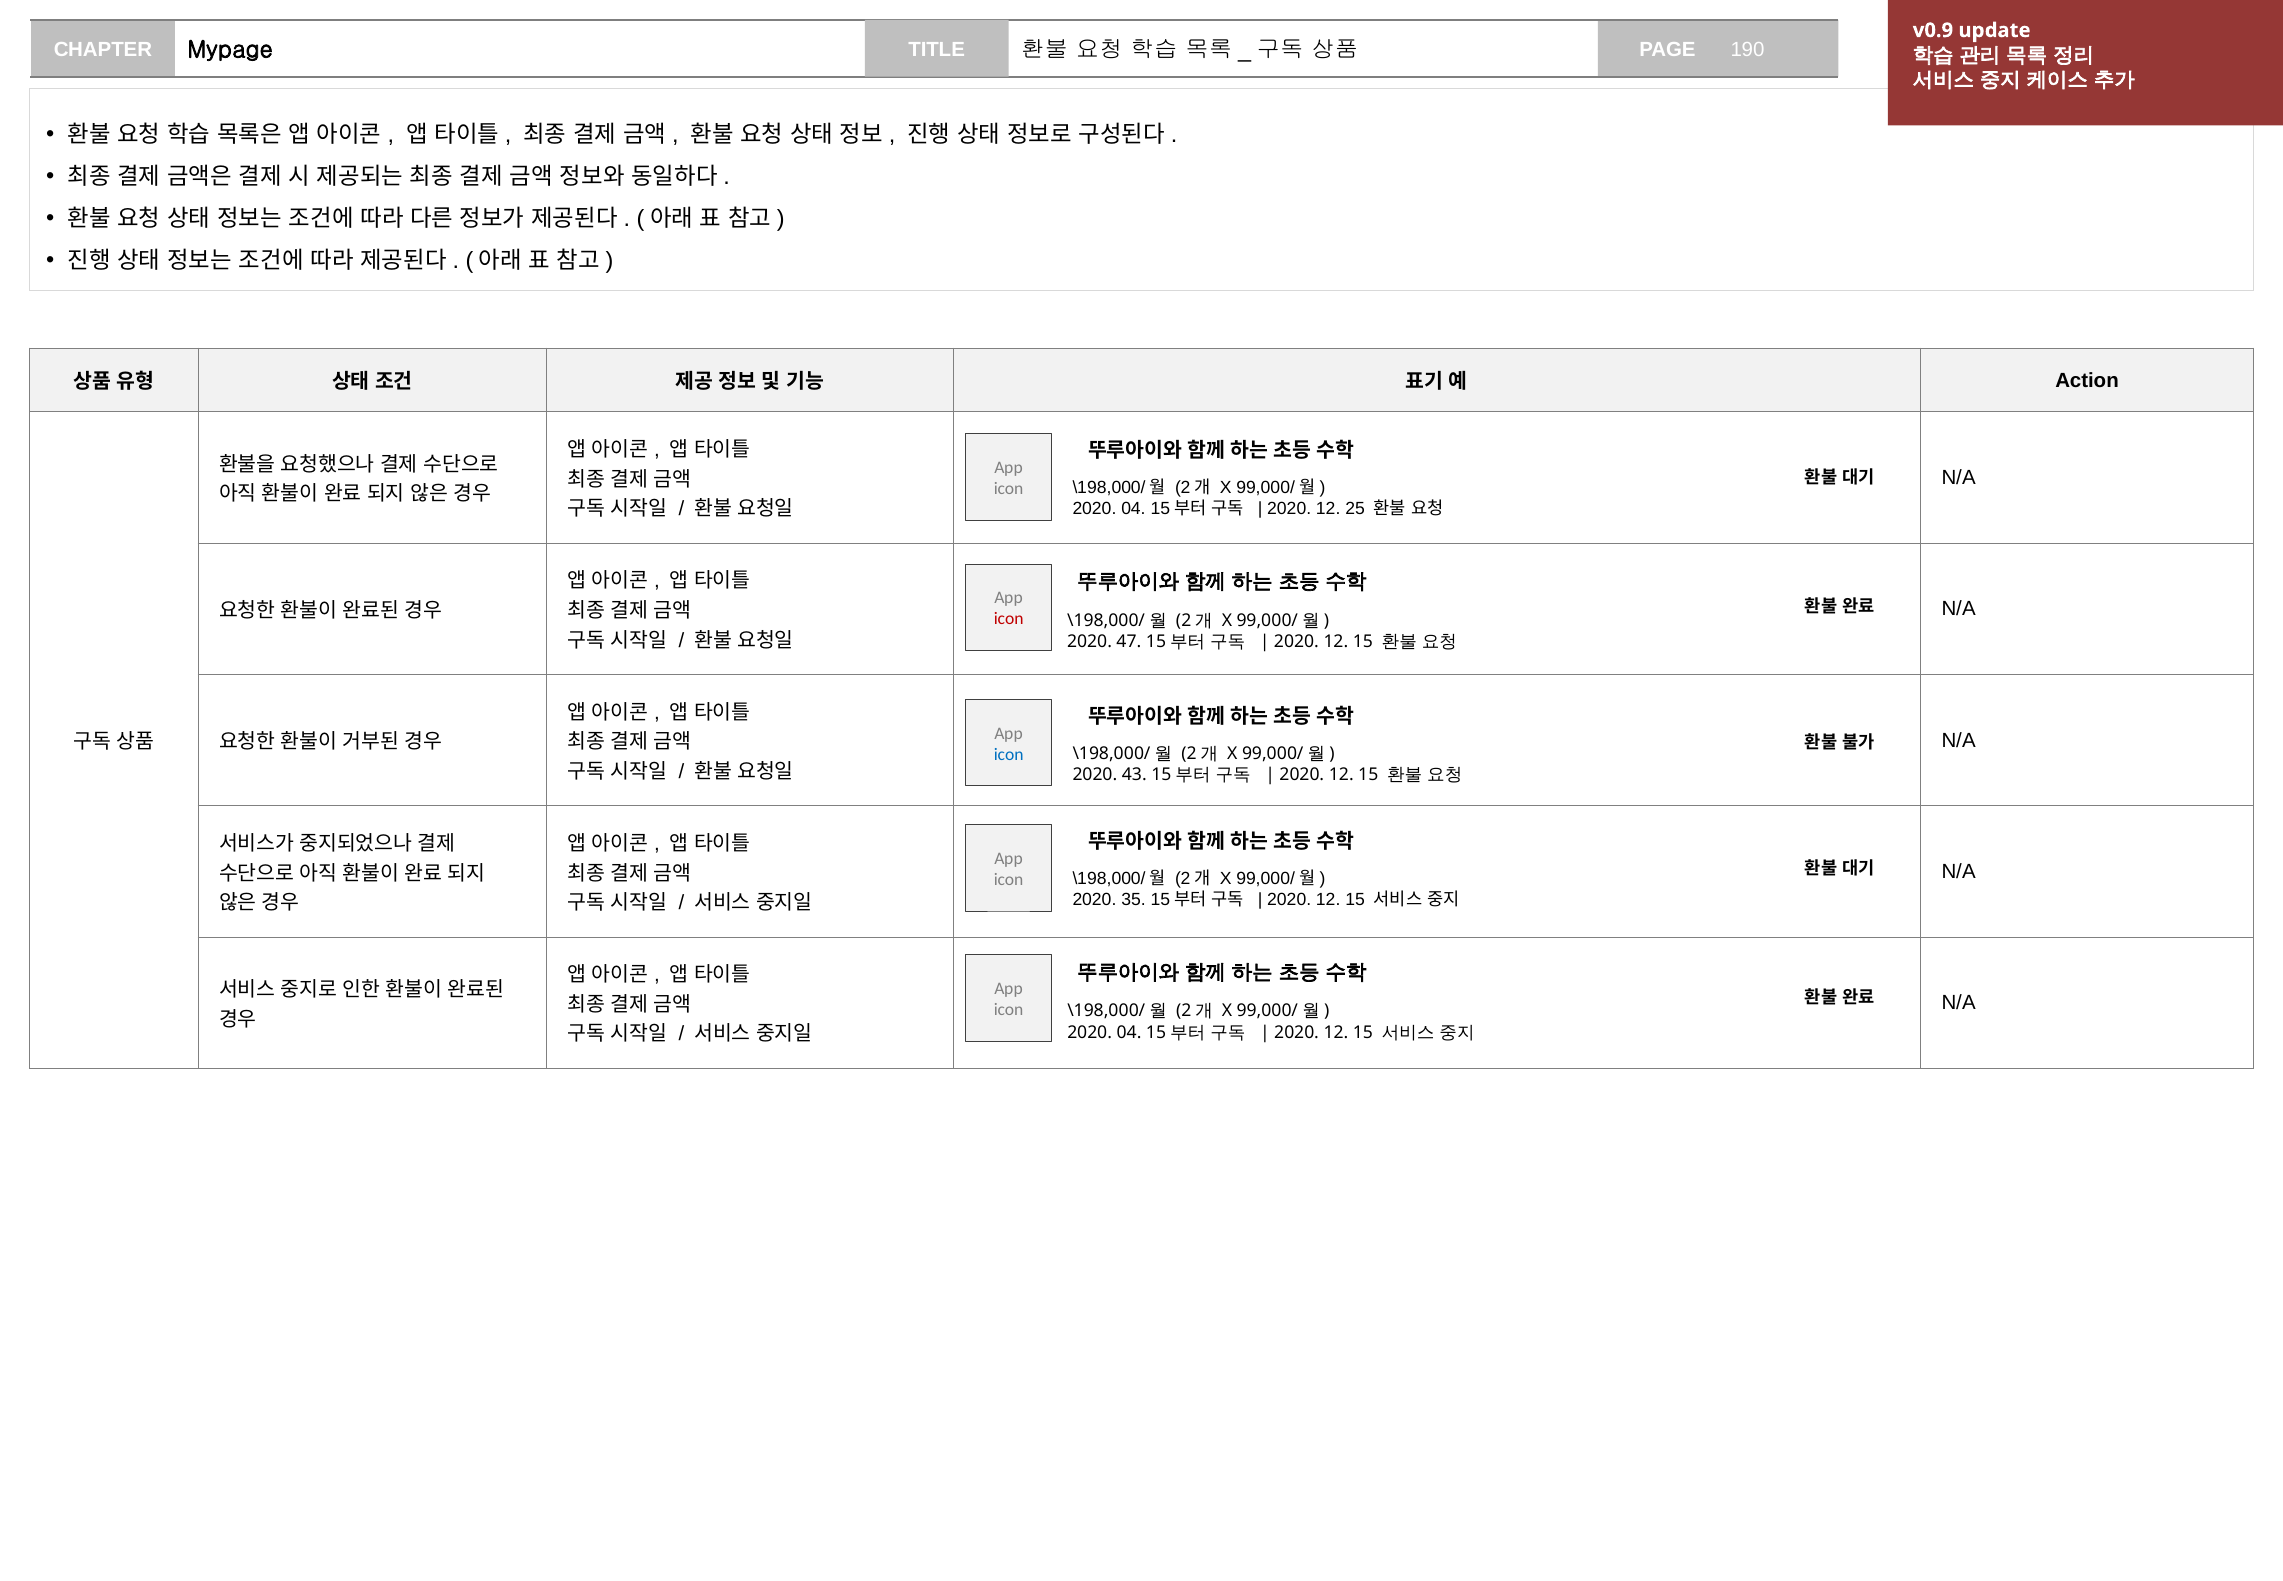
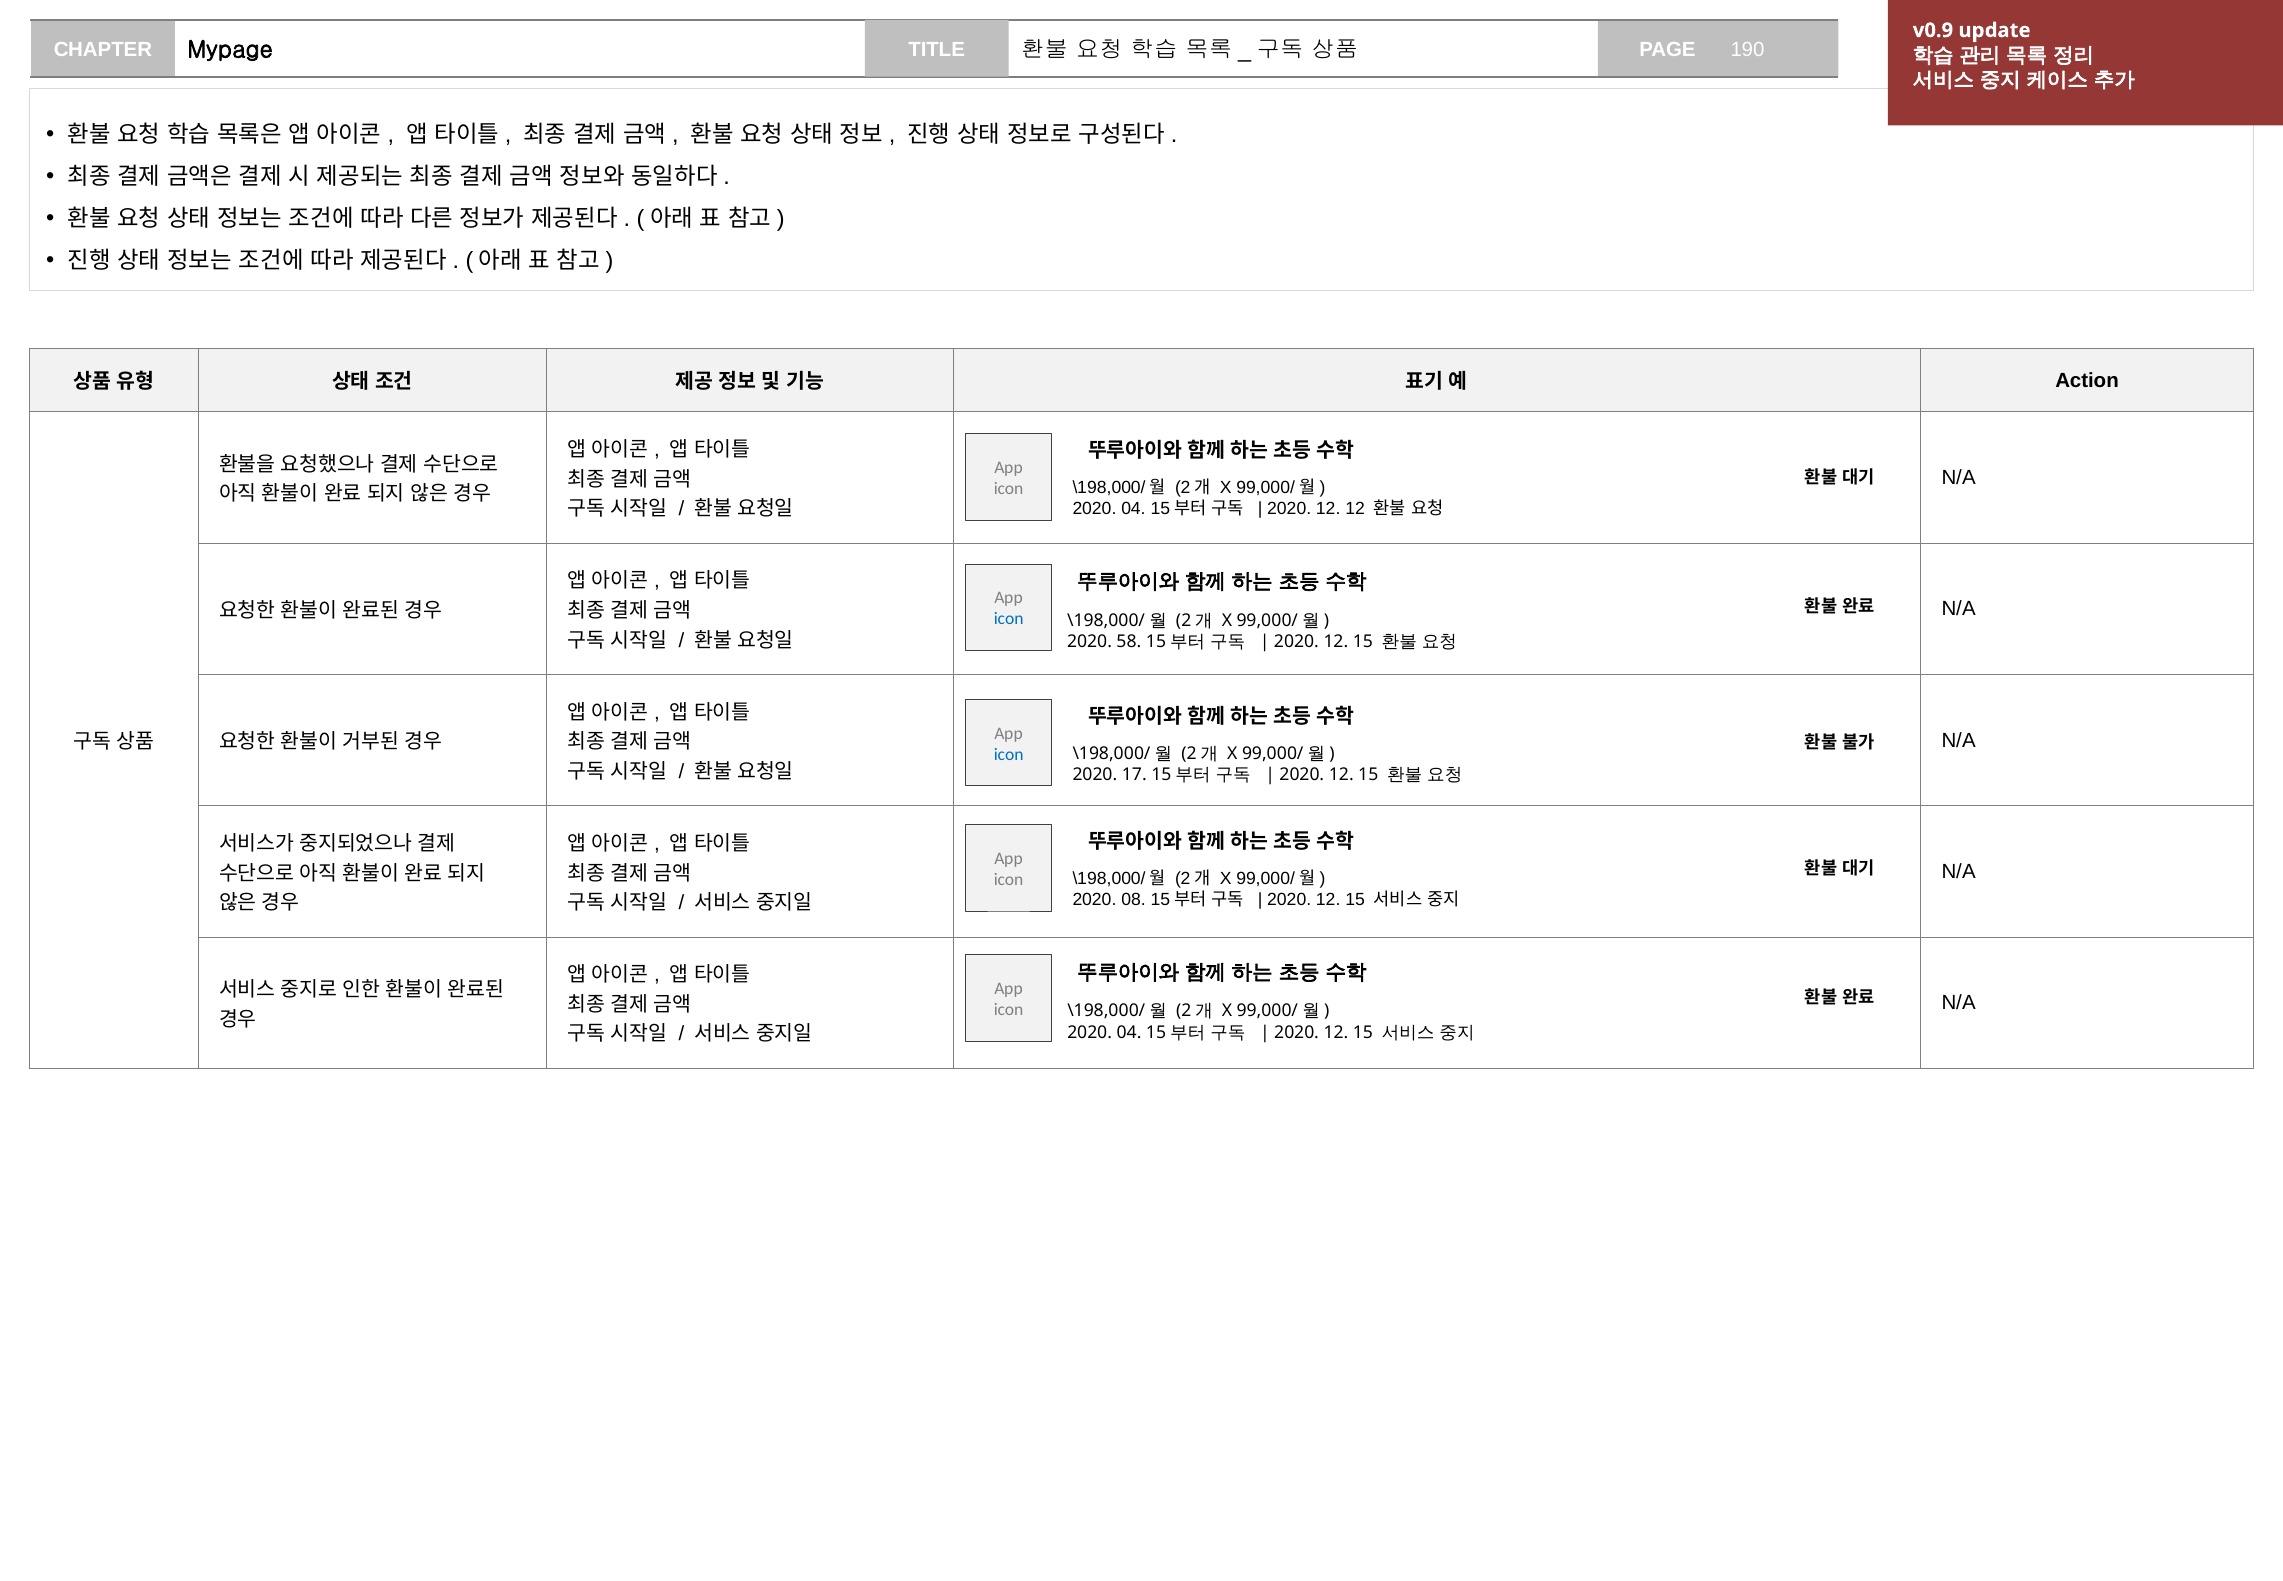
12 25: 25 -> 12
icon at (1009, 619) colour: red -> blue
47: 47 -> 58
43: 43 -> 17
35: 35 -> 08
